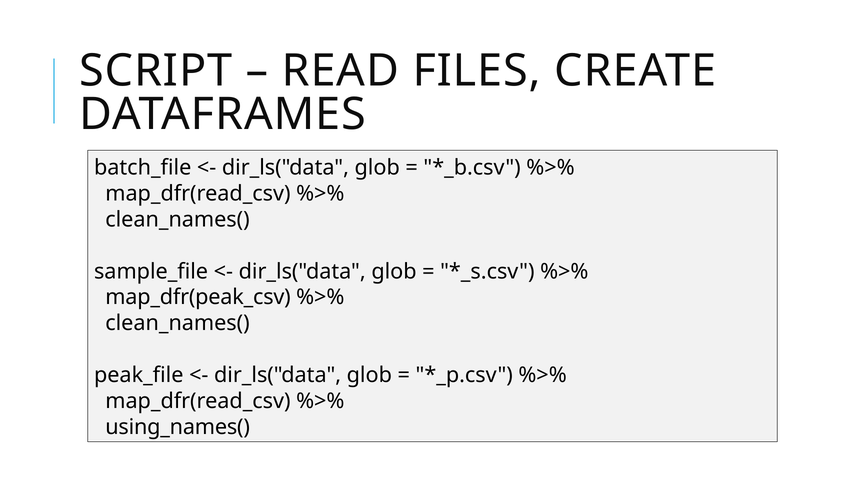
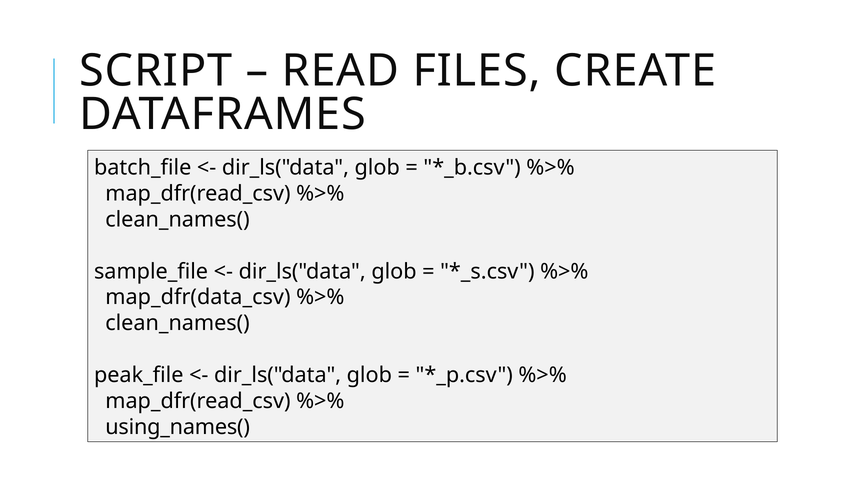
map_dfr(peak_csv: map_dfr(peak_csv -> map_dfr(data_csv
